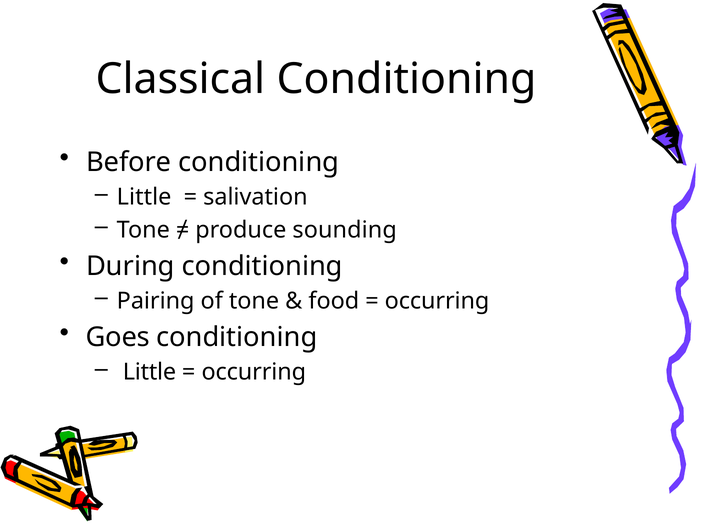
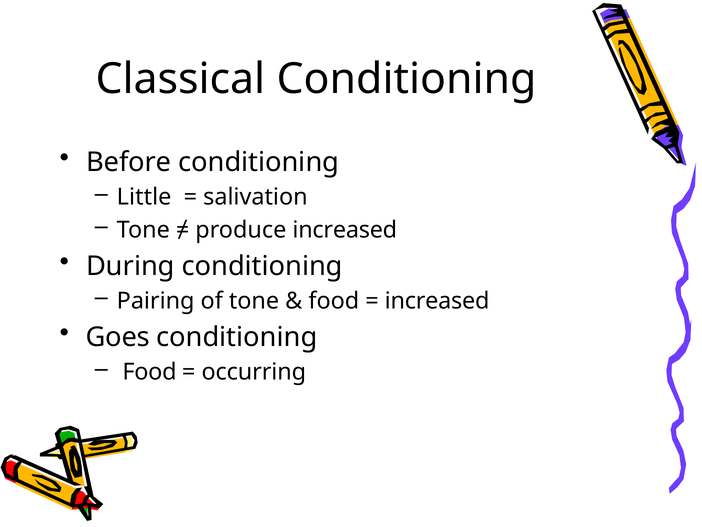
produce sounding: sounding -> increased
occurring at (437, 301): occurring -> increased
Little at (149, 372): Little -> Food
